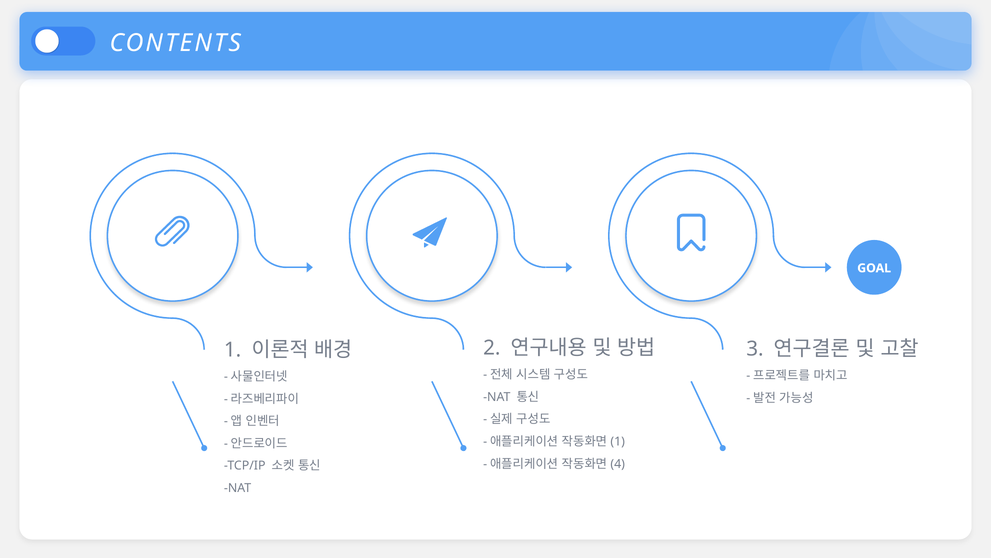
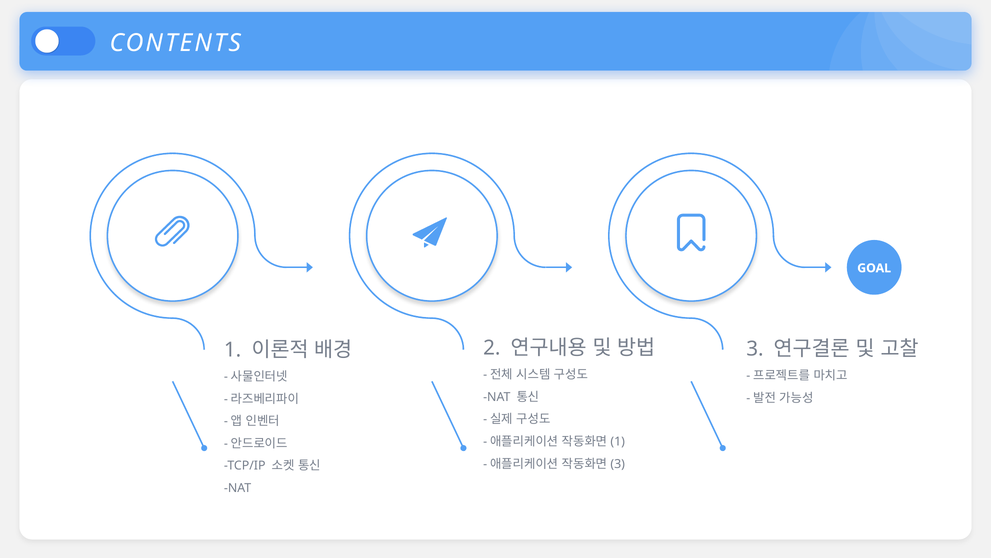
4 at (618, 464): 4 -> 3
